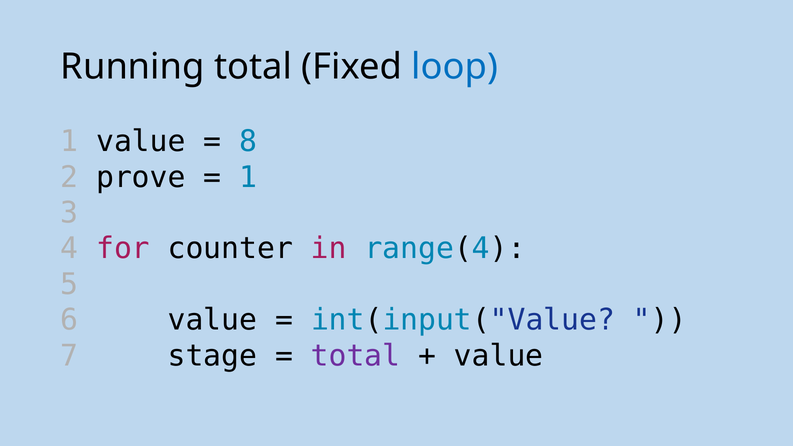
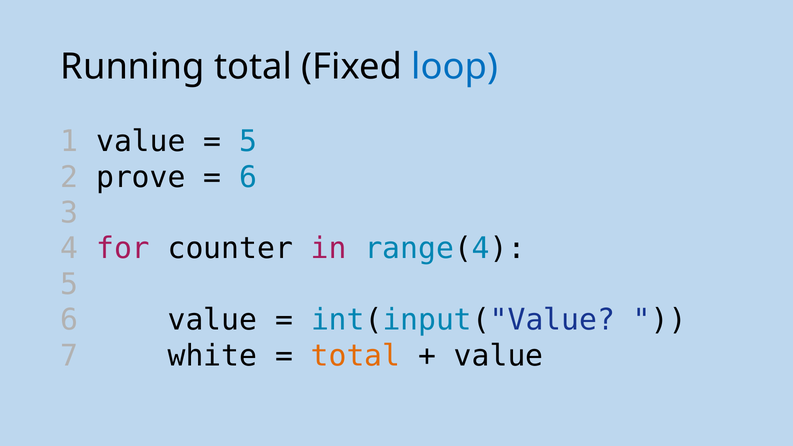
8 at (248, 142): 8 -> 5
1 at (248, 177): 1 -> 6
stage: stage -> white
total at (356, 356) colour: purple -> orange
